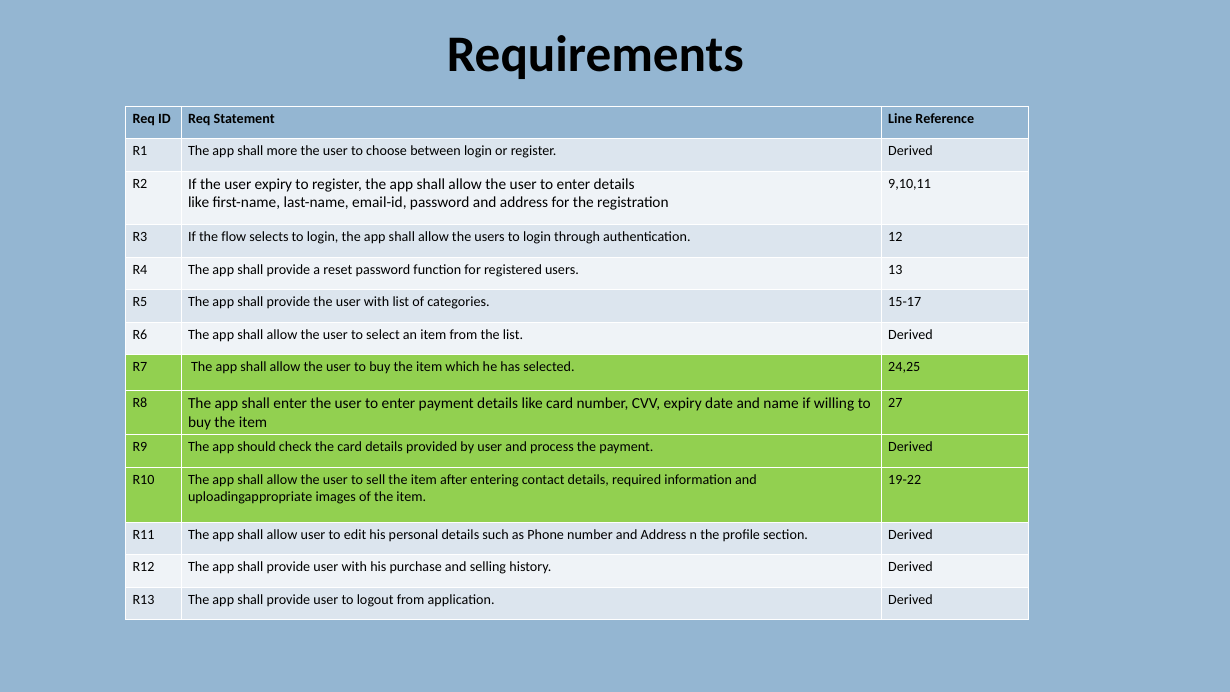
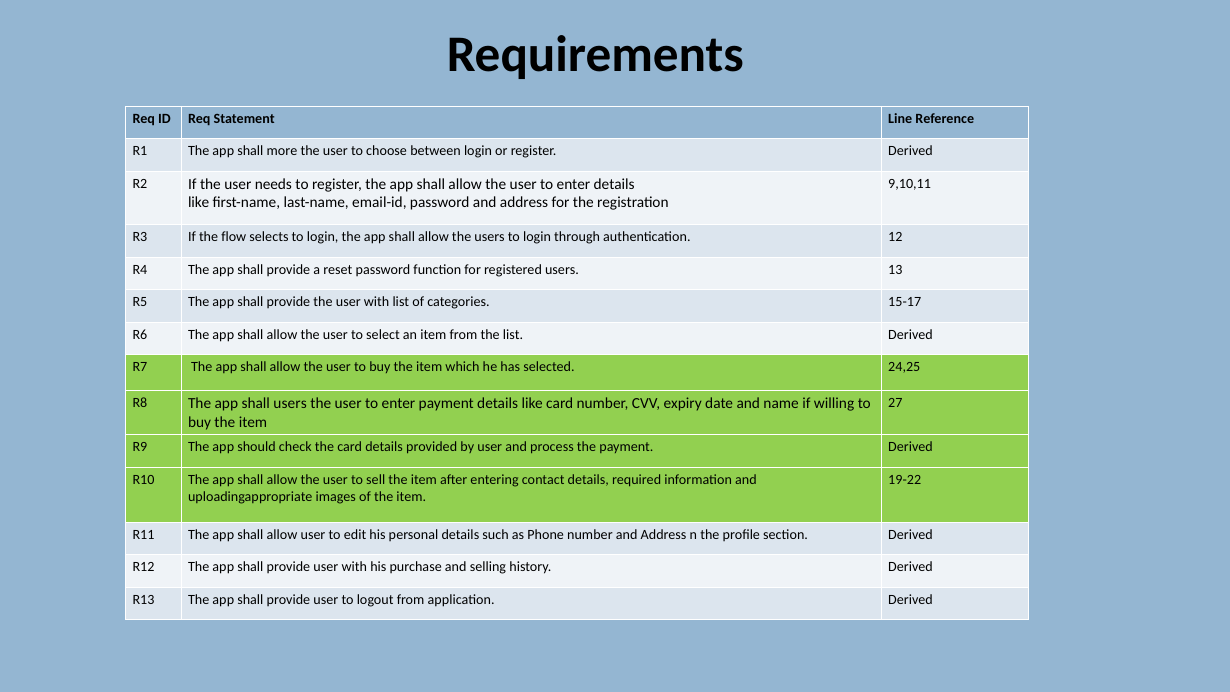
user expiry: expiry -> needs
shall enter: enter -> users
